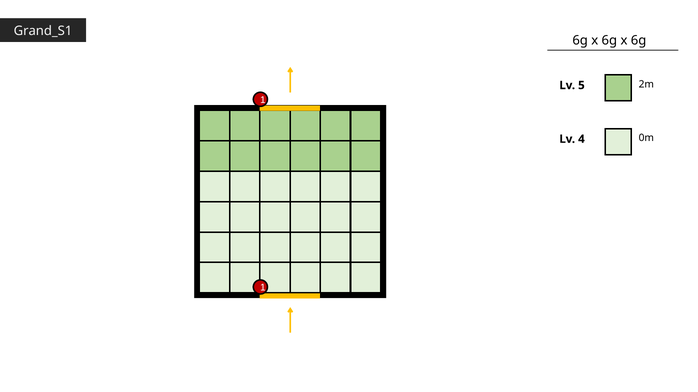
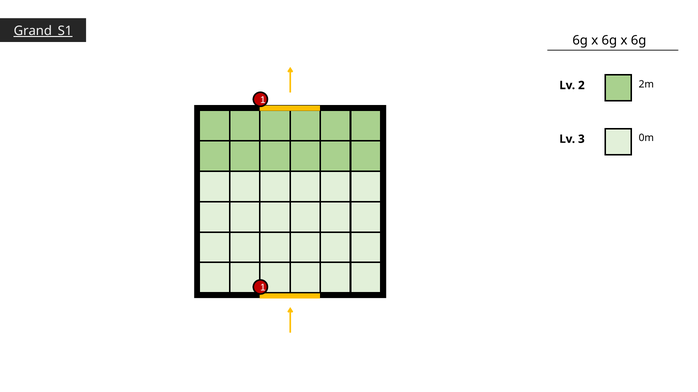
Grand_S1 underline: none -> present
5: 5 -> 2
4: 4 -> 3
